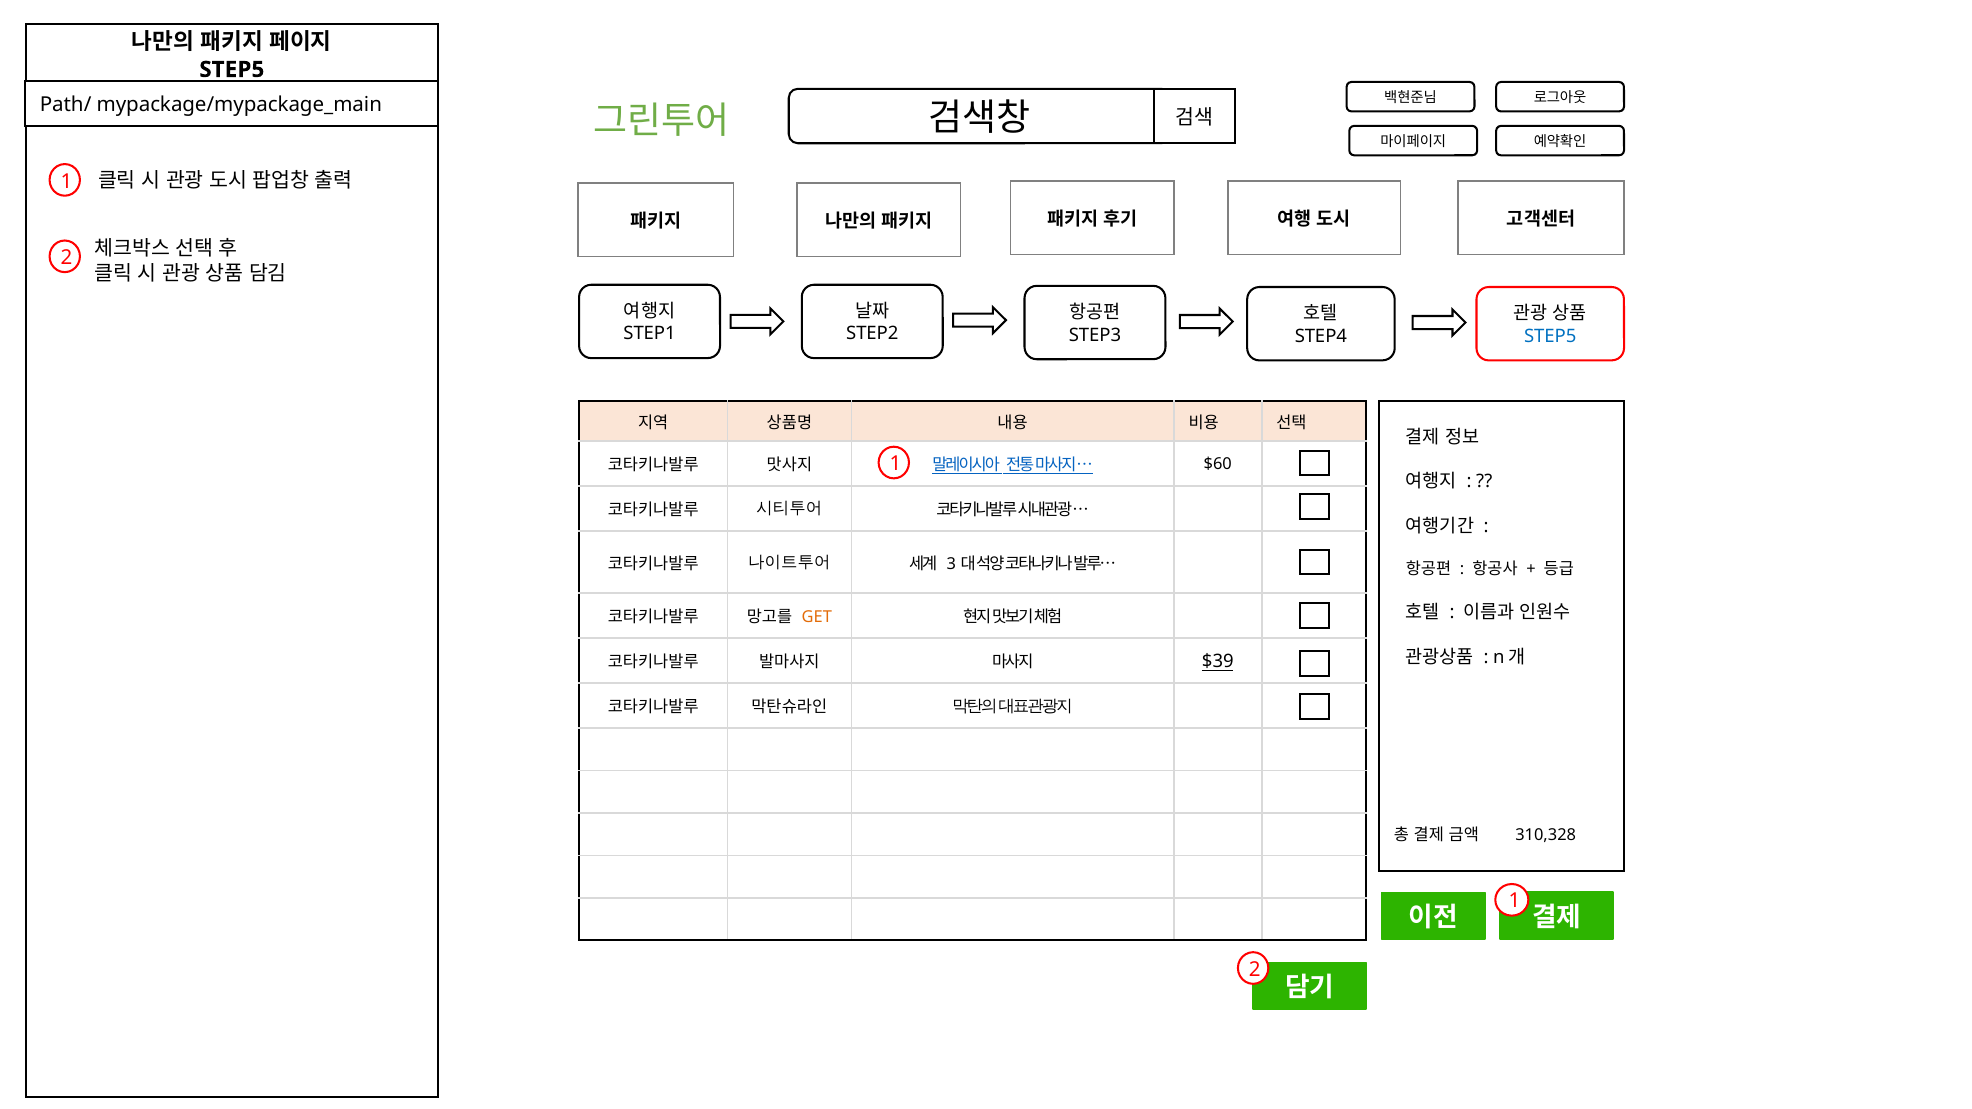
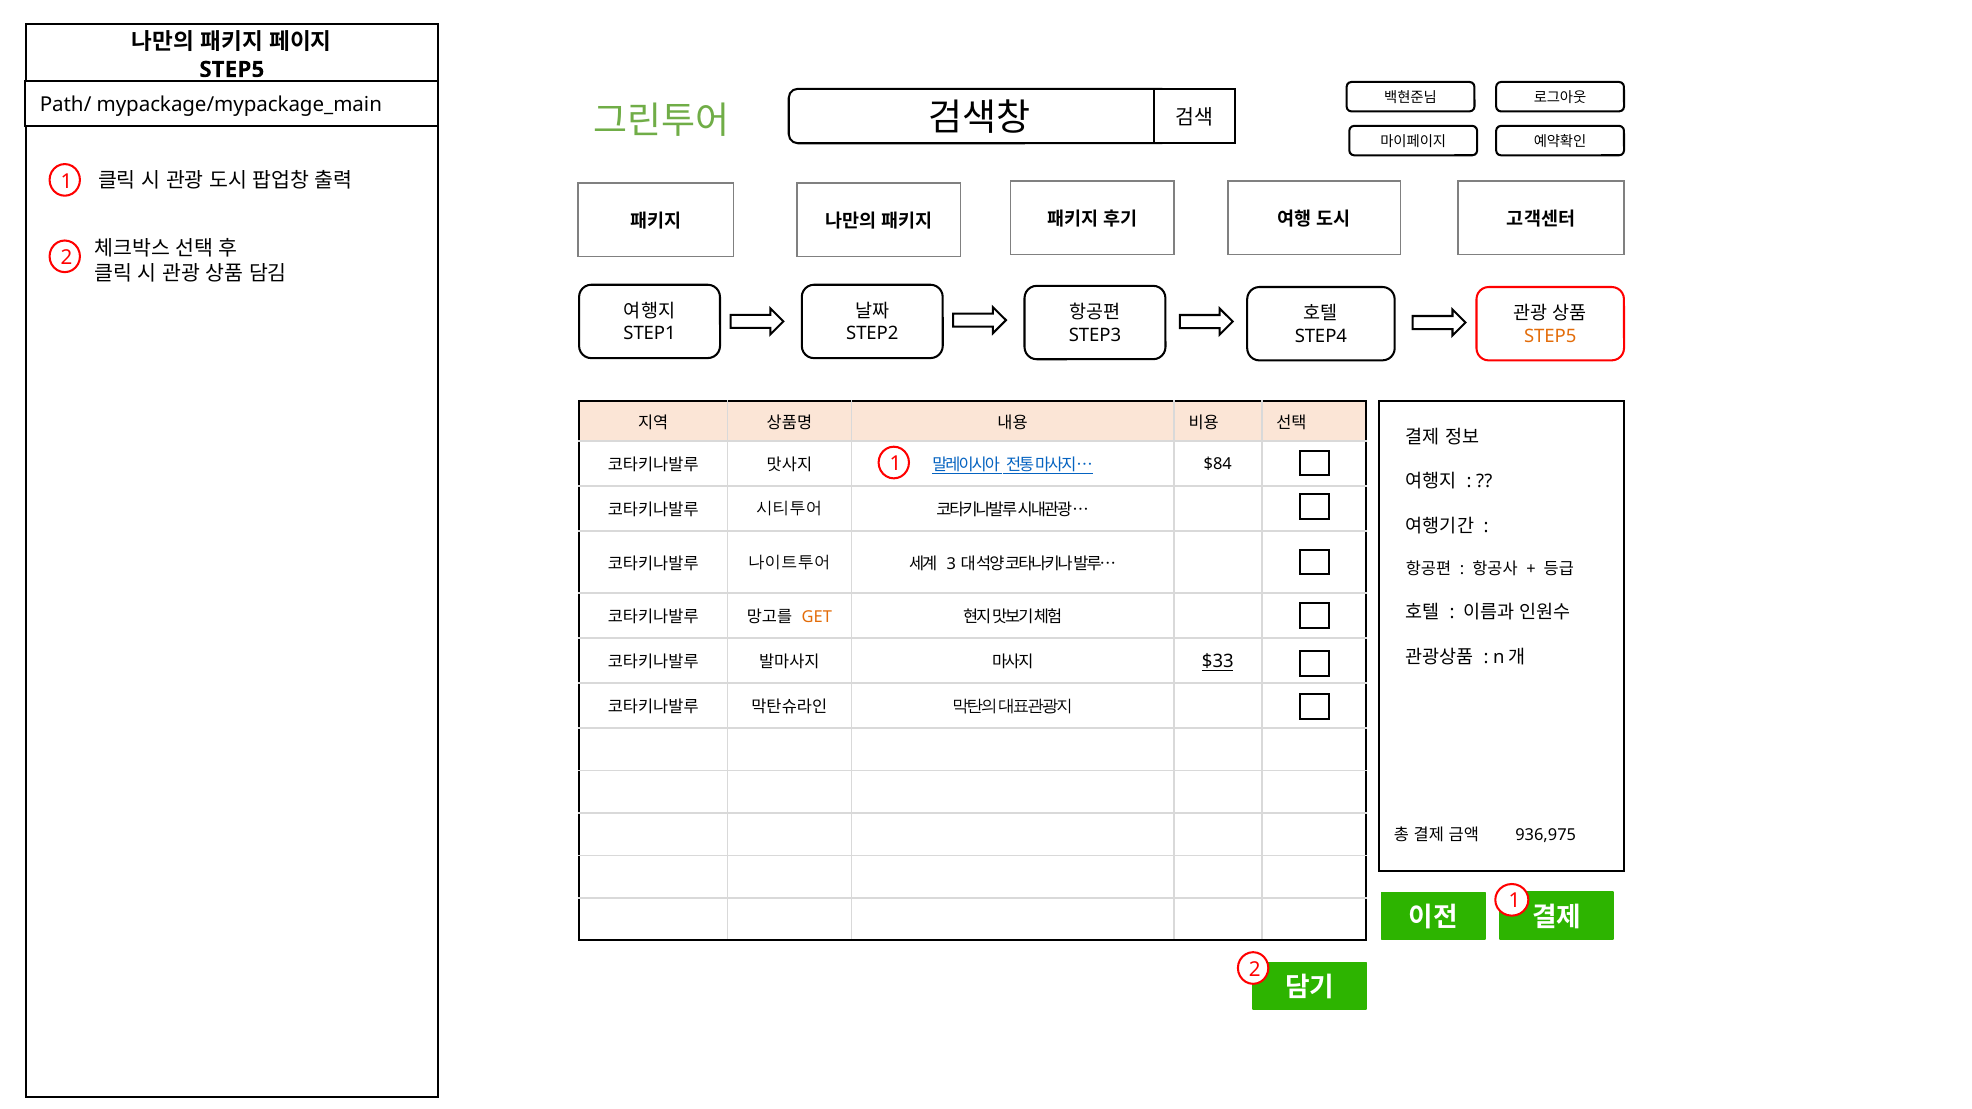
STEP5 at (1550, 336) colour: blue -> orange
$60: $60 -> $84
$39: $39 -> $33
310,328: 310,328 -> 936,975
